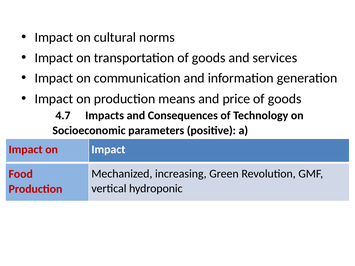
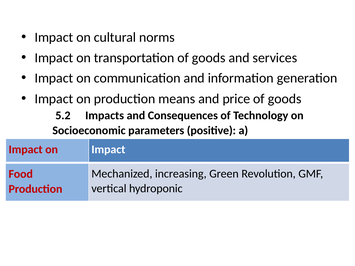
4.7: 4.7 -> 5.2
